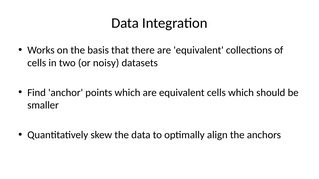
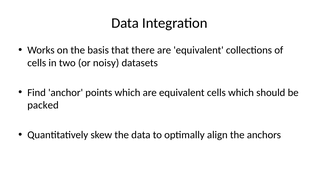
smaller: smaller -> packed
